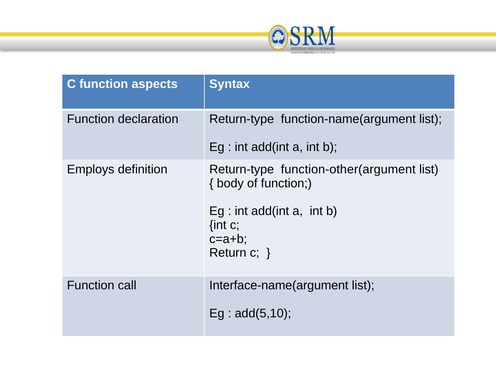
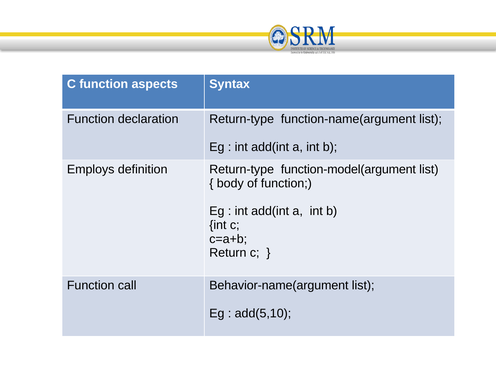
function-other(argument: function-other(argument -> function-model(argument
Interface-name(argument: Interface-name(argument -> Behavior-name(argument
